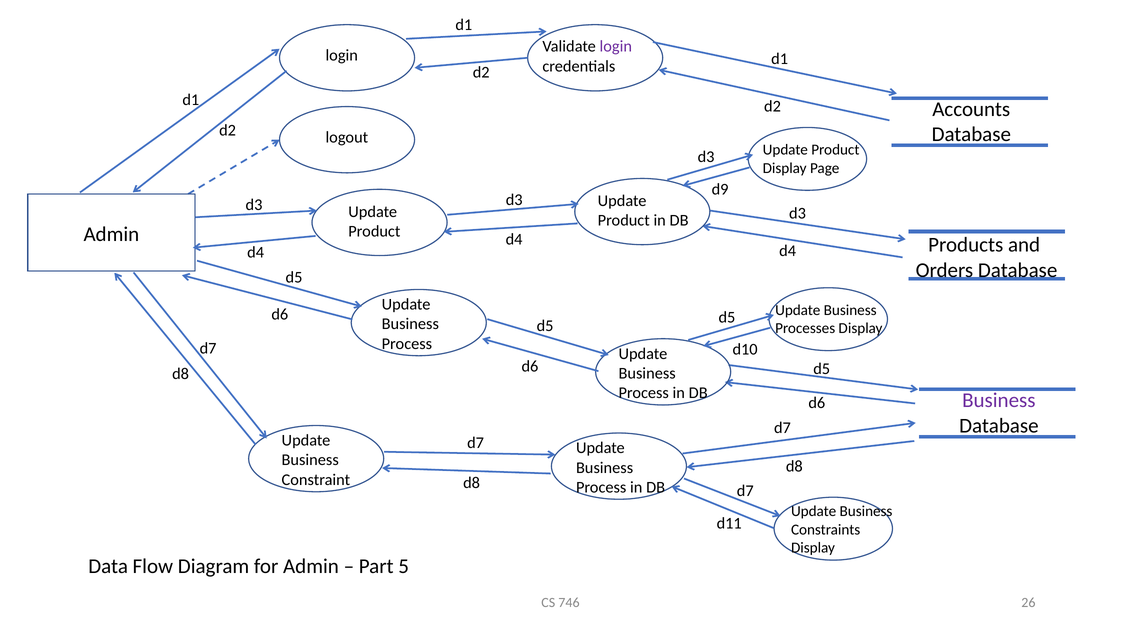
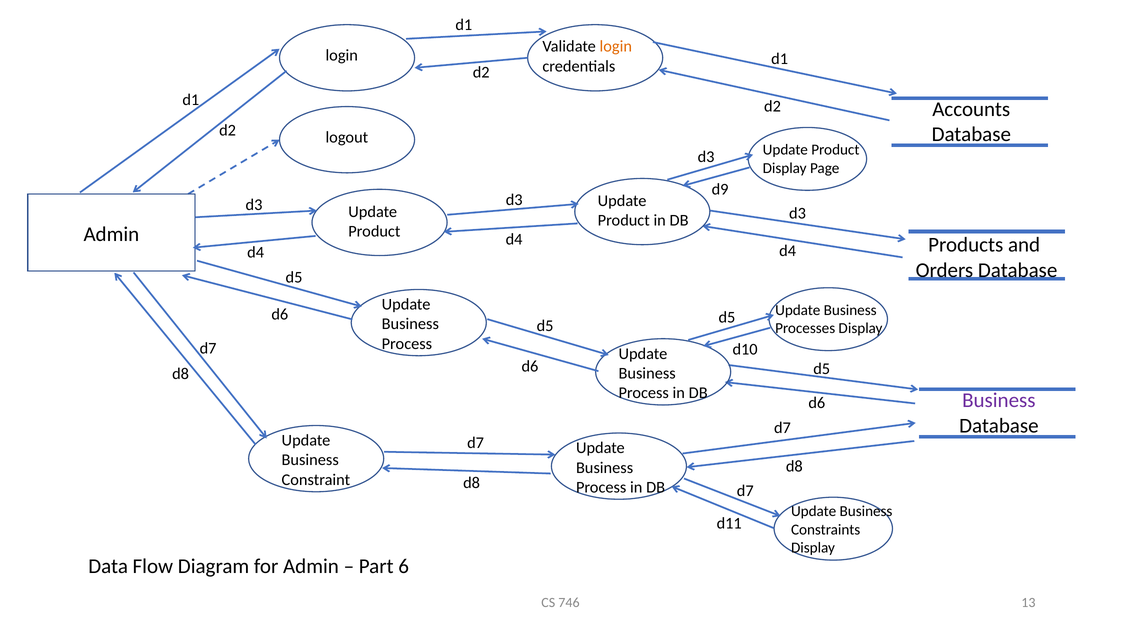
login at (616, 46) colour: purple -> orange
5: 5 -> 6
26: 26 -> 13
